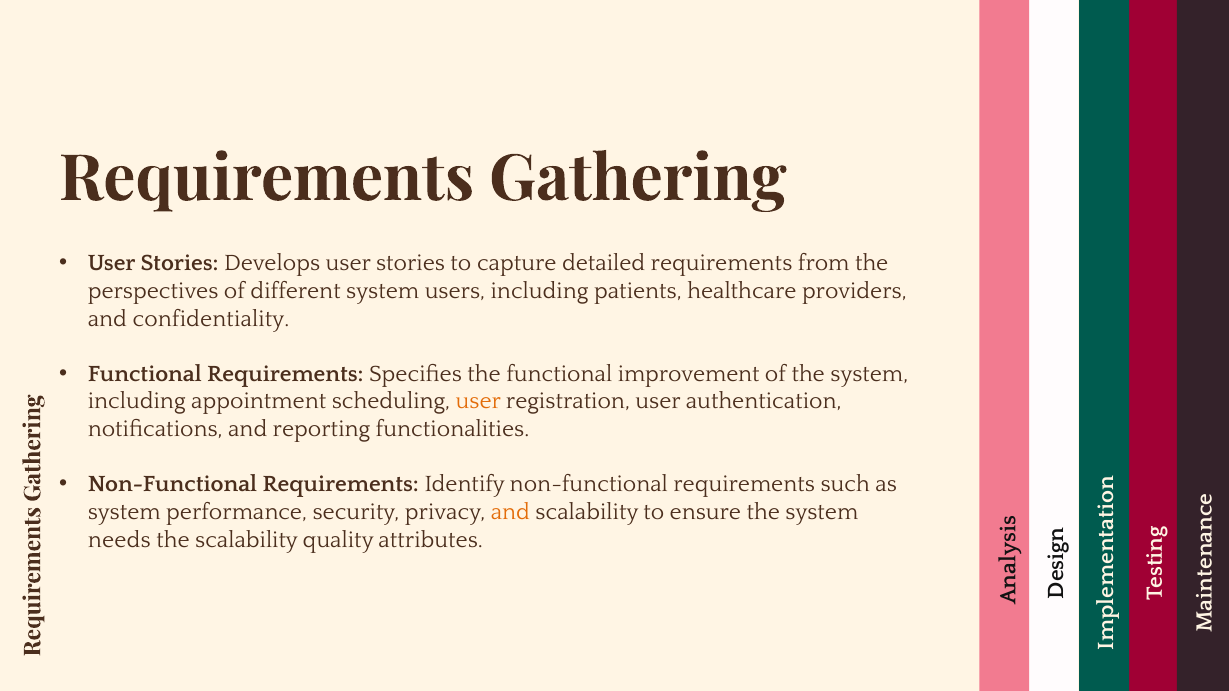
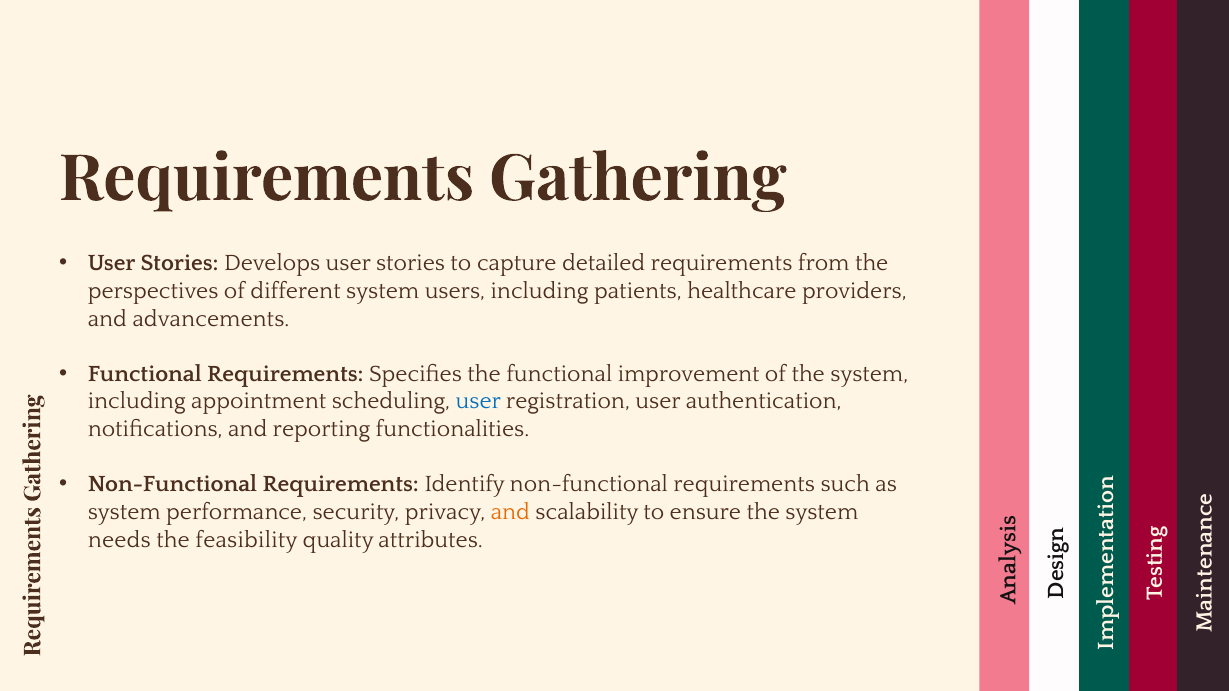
confidentiality: confidentiality -> advancements
user at (478, 402) colour: orange -> blue
the scalability: scalability -> feasibility
